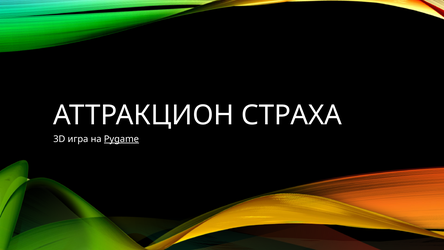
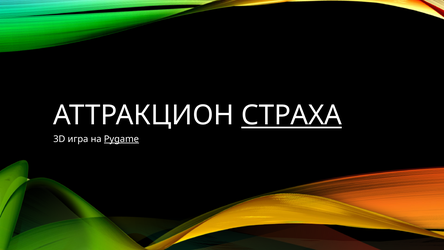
СТРАХА underline: none -> present
